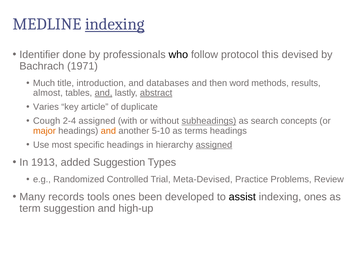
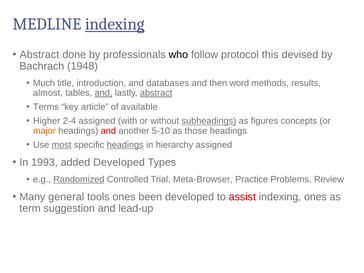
Identifier at (39, 55): Identifier -> Abstract
1971: 1971 -> 1948
Varies: Varies -> Terms
duplicate: duplicate -> available
Cough: Cough -> Higher
search: search -> figures
and at (108, 131) colour: orange -> red
terms: terms -> those
most underline: none -> present
headings at (125, 145) underline: none -> present
assigned at (214, 145) underline: present -> none
1913: 1913 -> 1993
added Suggestion: Suggestion -> Developed
Randomized underline: none -> present
Meta-Devised: Meta-Devised -> Meta-Browser
records: records -> general
assist colour: black -> red
high-up: high-up -> lead-up
